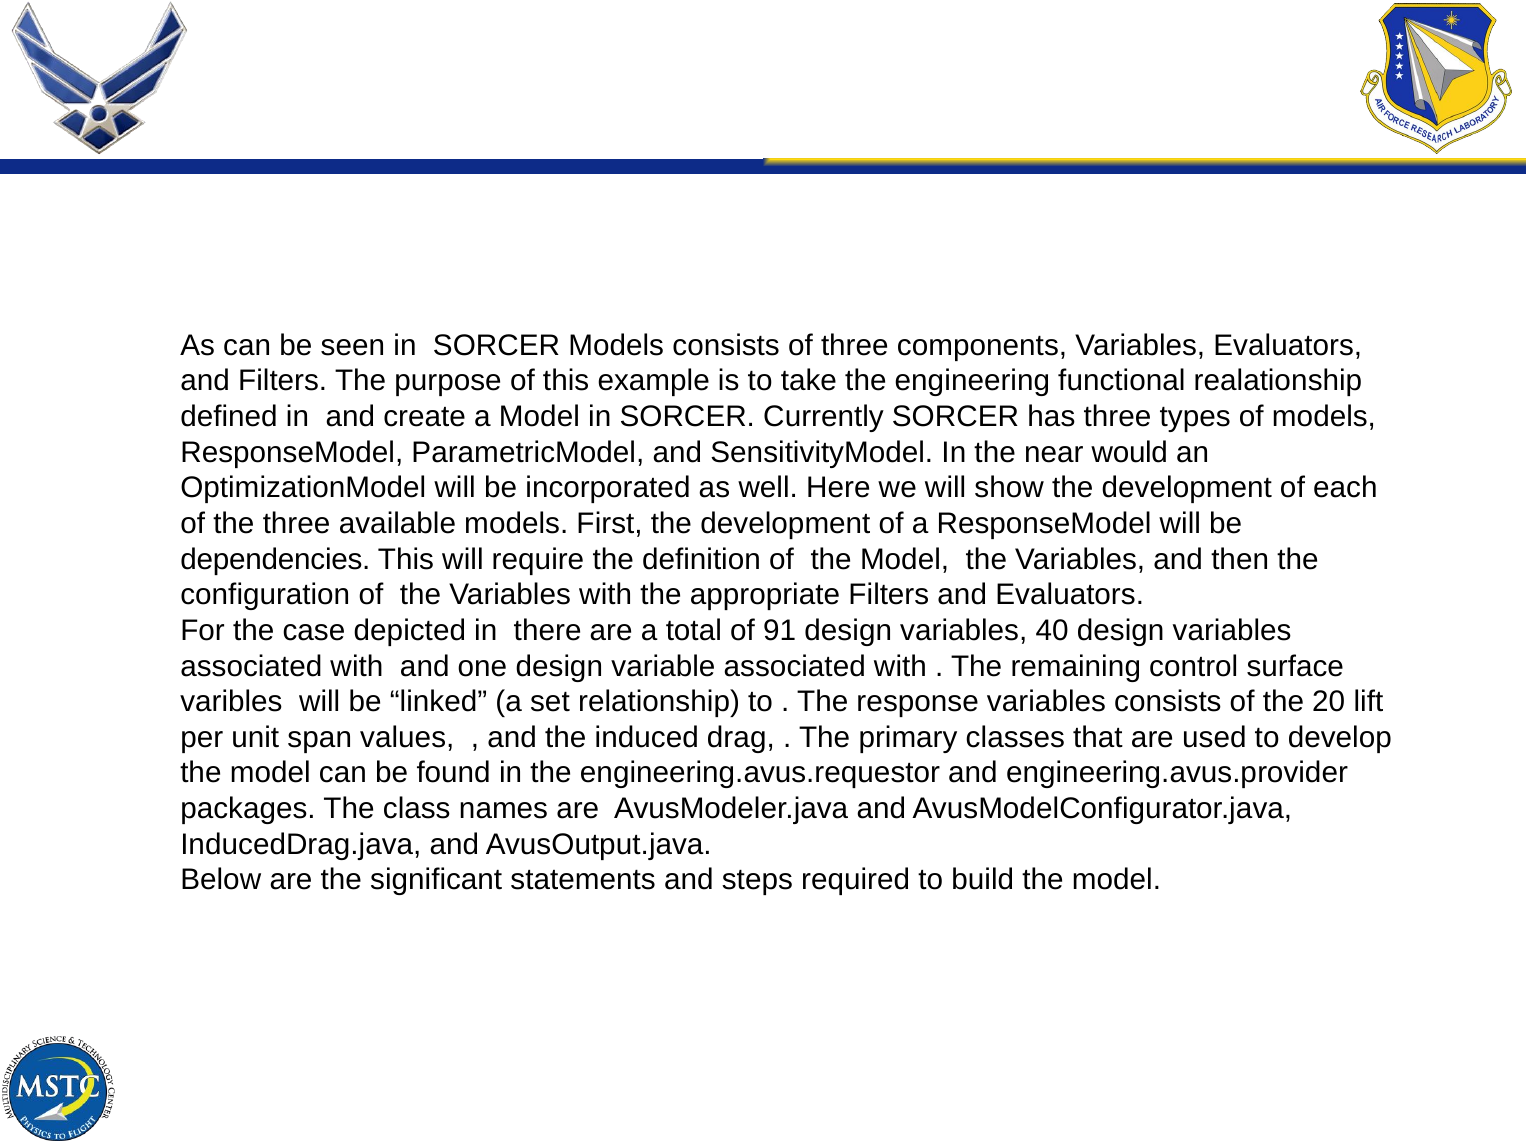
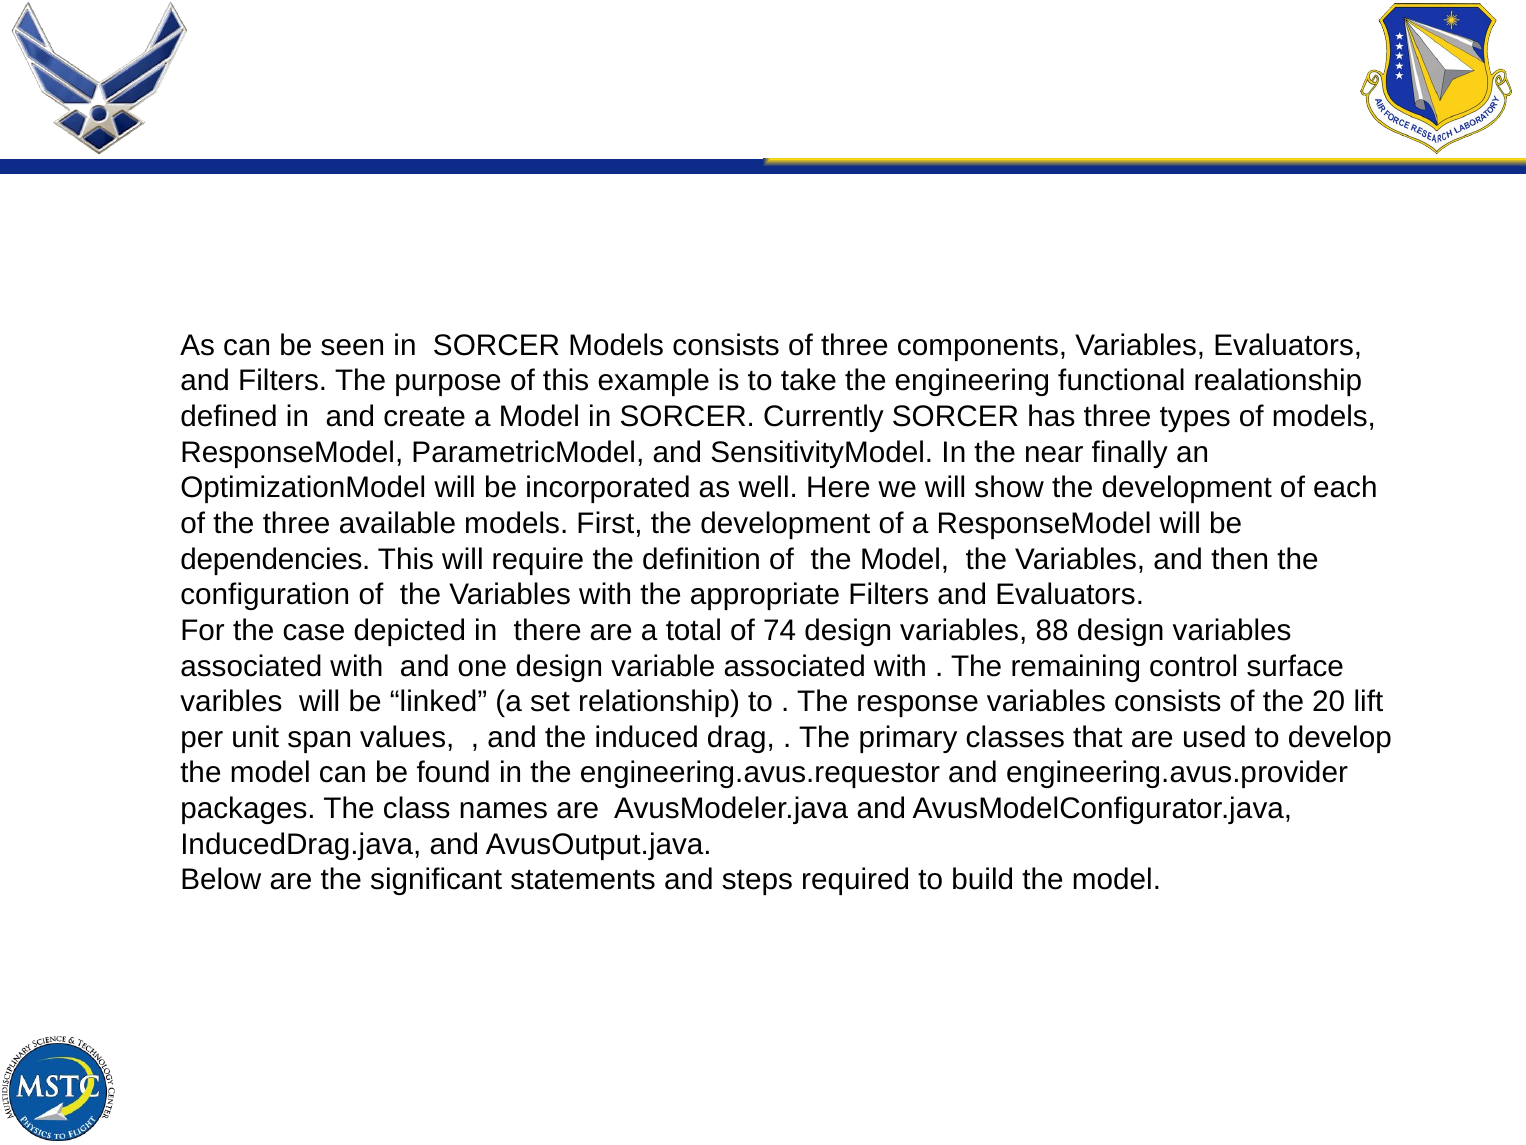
would: would -> finally
91: 91 -> 74
40: 40 -> 88
